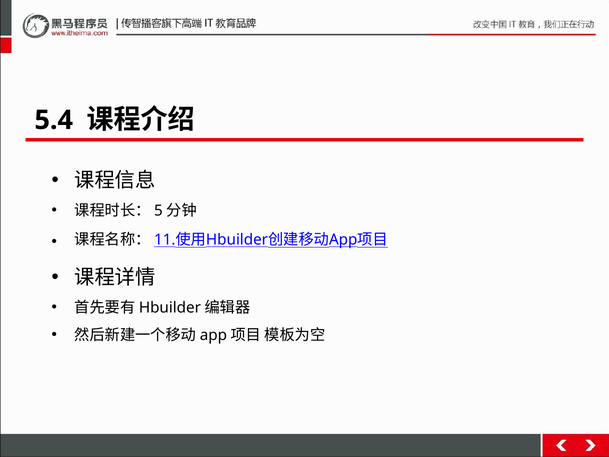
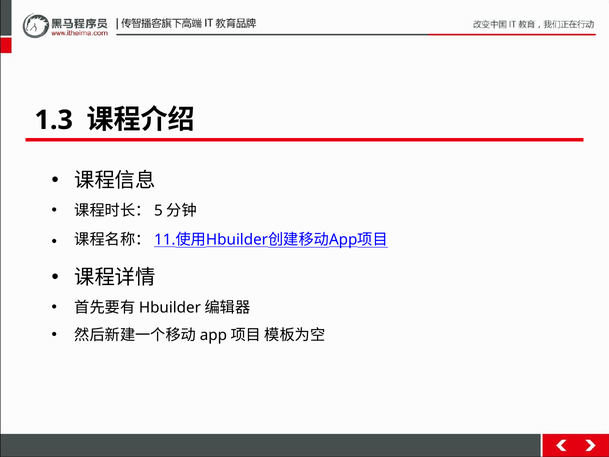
5.4: 5.4 -> 1.3
